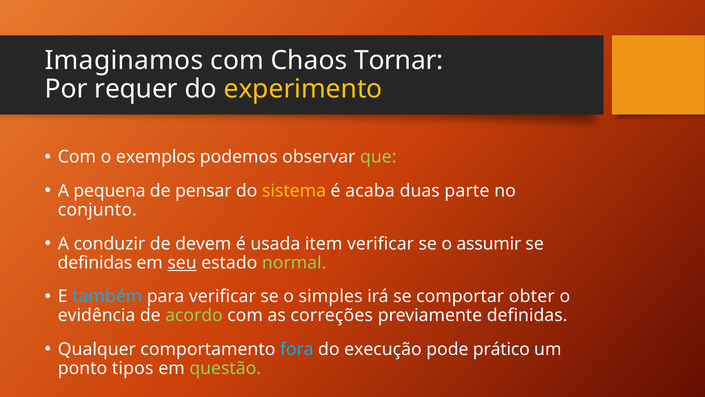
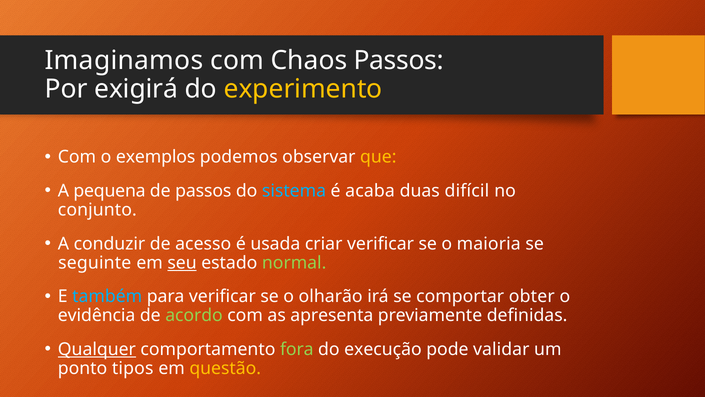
Chaos Tornar: Tornar -> Passos
requer: requer -> exigirá
que colour: light green -> yellow
de pensar: pensar -> passos
sistema colour: yellow -> light blue
parte: parte -> difícil
devem: devem -> acesso
item: item -> criar
assumir: assumir -> maioria
definidas at (95, 262): definidas -> seguinte
simples: simples -> olharão
correções: correções -> apresenta
Qualquer underline: none -> present
fora colour: light blue -> light green
prático: prático -> validar
questão colour: light green -> yellow
